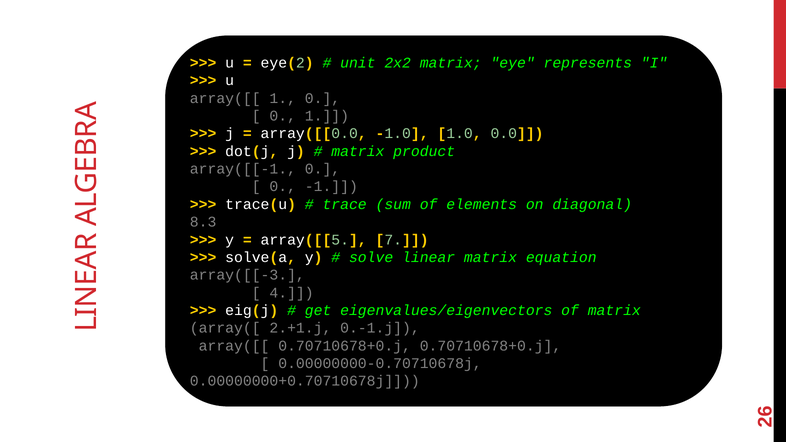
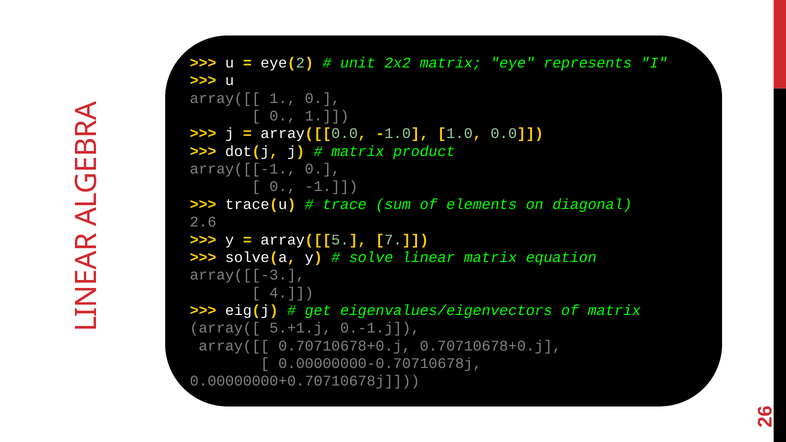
8.3: 8.3 -> 2.6
2.+1.j: 2.+1.j -> 5.+1.j
